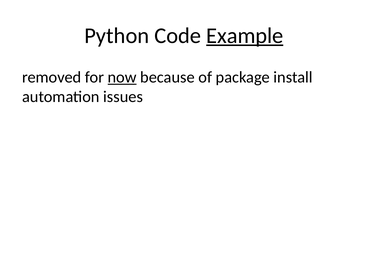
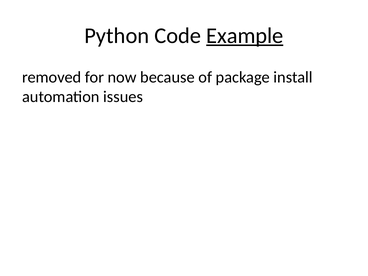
now underline: present -> none
